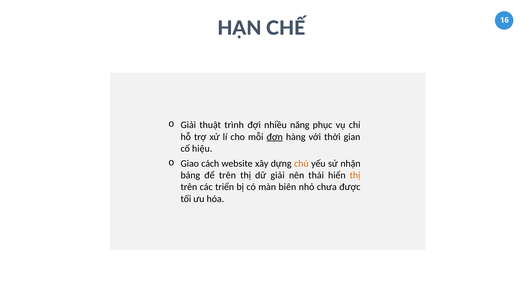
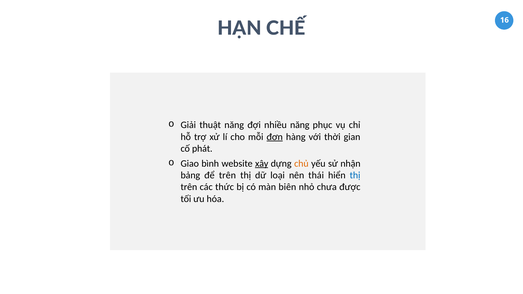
thuật trình: trình -> năng
hiệu: hiệu -> phát
cách: cách -> bình
xây underline: none -> present
dữ giải: giải -> loại
thị at (355, 175) colour: orange -> blue
triển: triển -> thức
